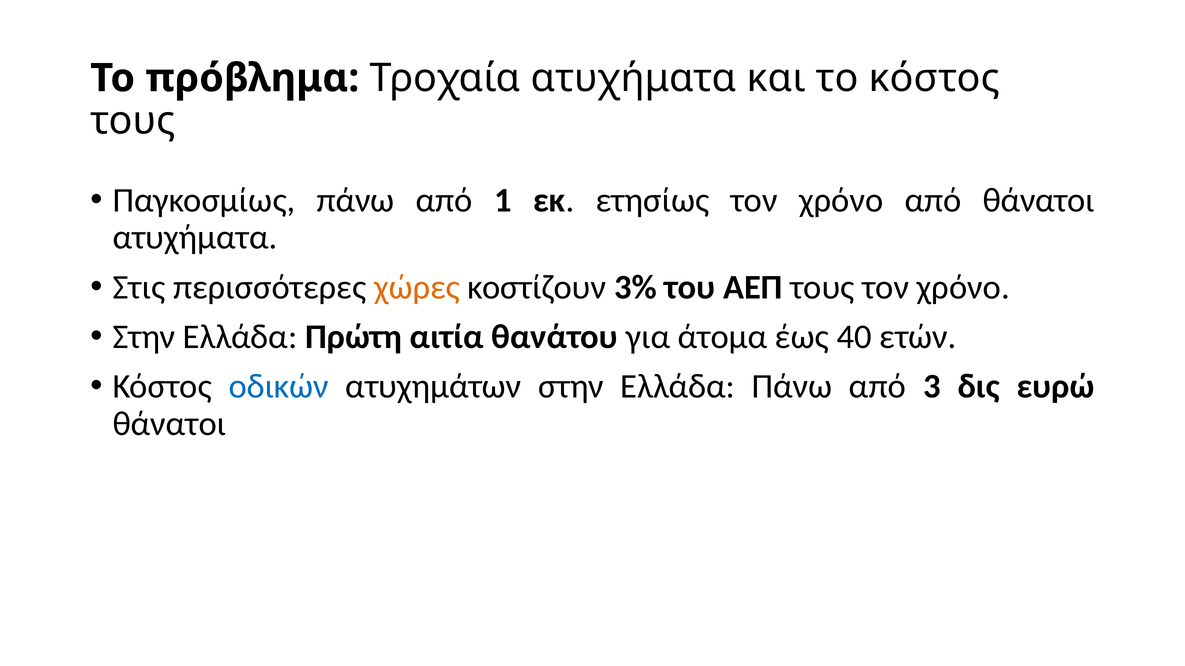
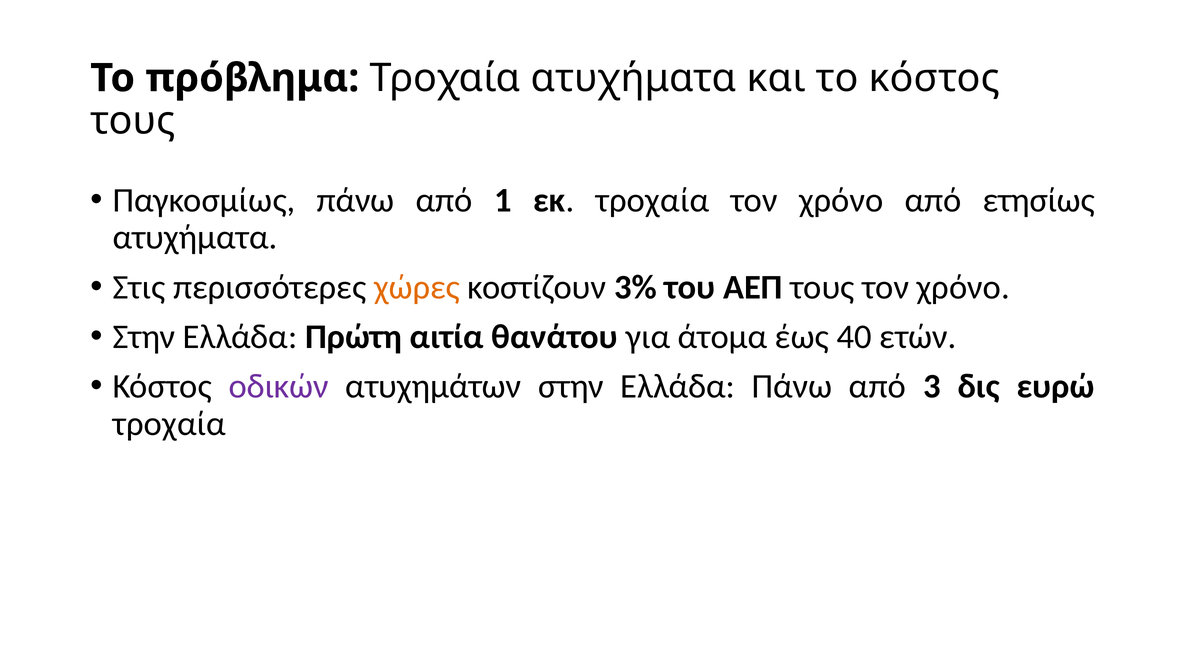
εκ ετησίως: ετησίως -> τροχαία
από θάνατοι: θάνατοι -> ετησίως
οδικών colour: blue -> purple
θάνατοι at (169, 424): θάνατοι -> τροχαία
